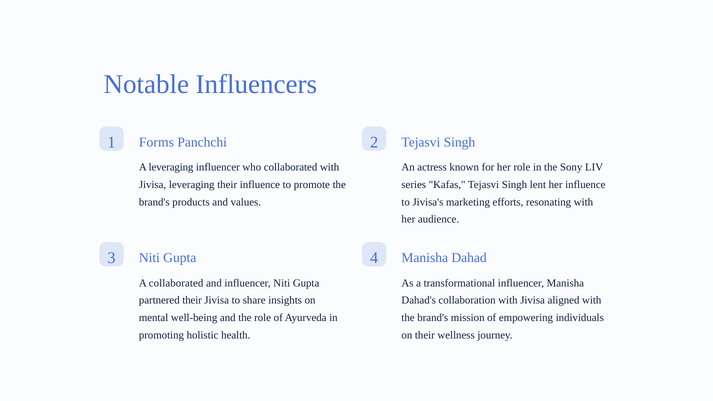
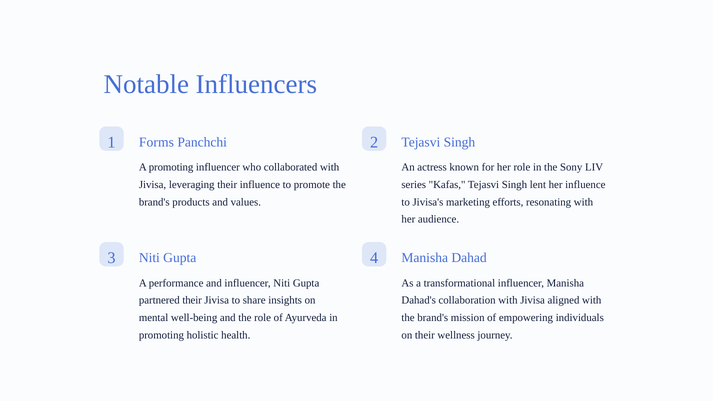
A leveraging: leveraging -> promoting
A collaborated: collaborated -> performance
